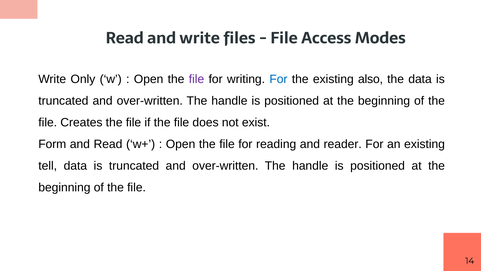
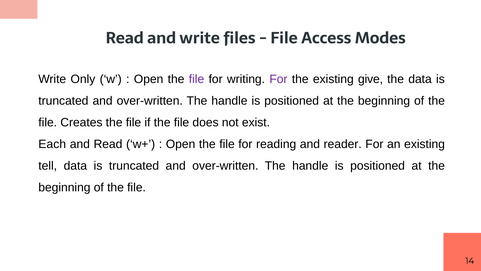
For at (278, 79) colour: blue -> purple
also: also -> give
Form: Form -> Each
